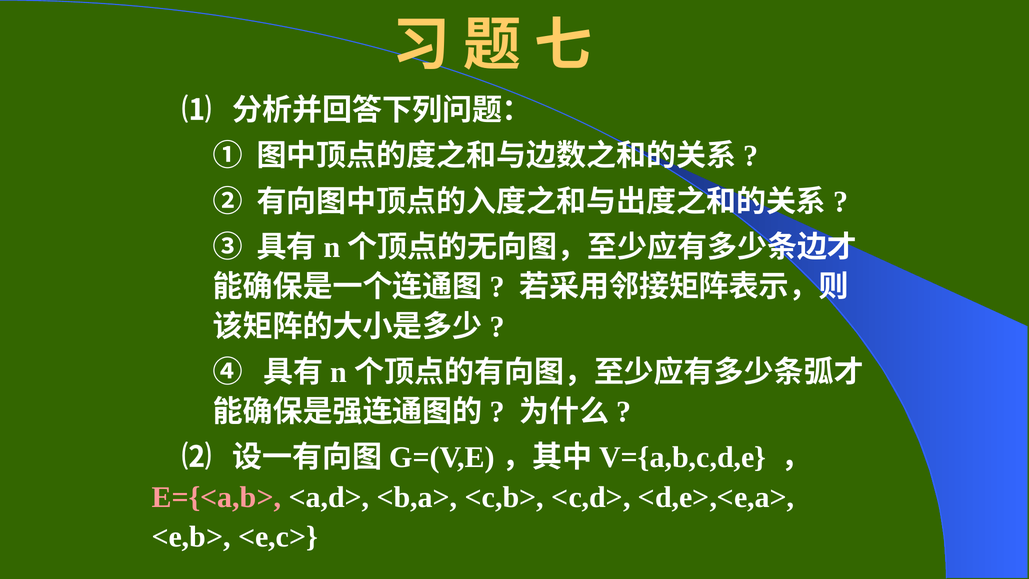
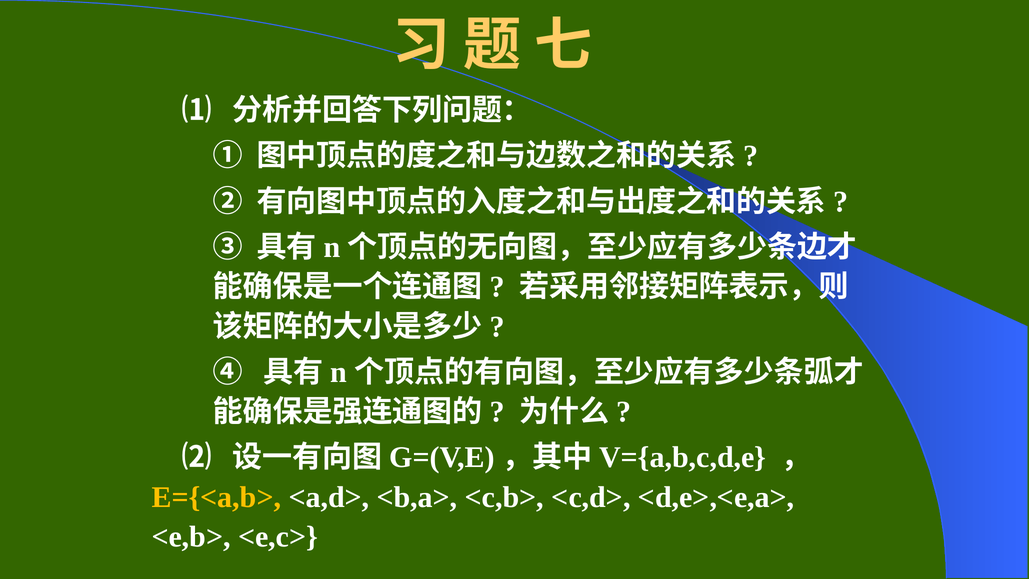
E={<a,b> colour: pink -> yellow
